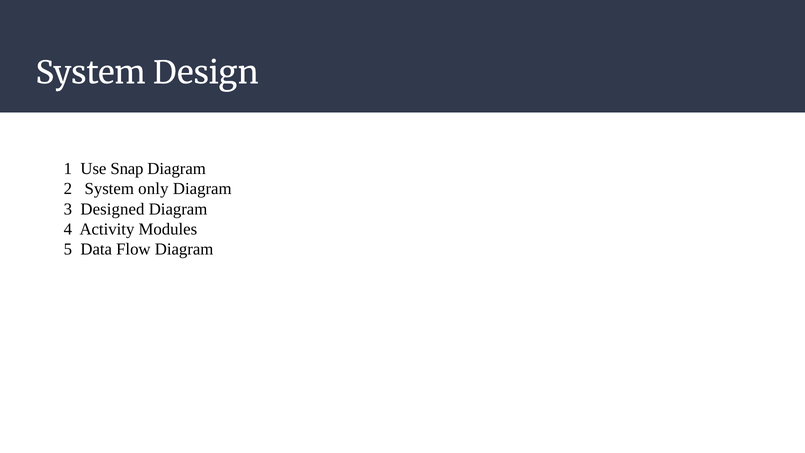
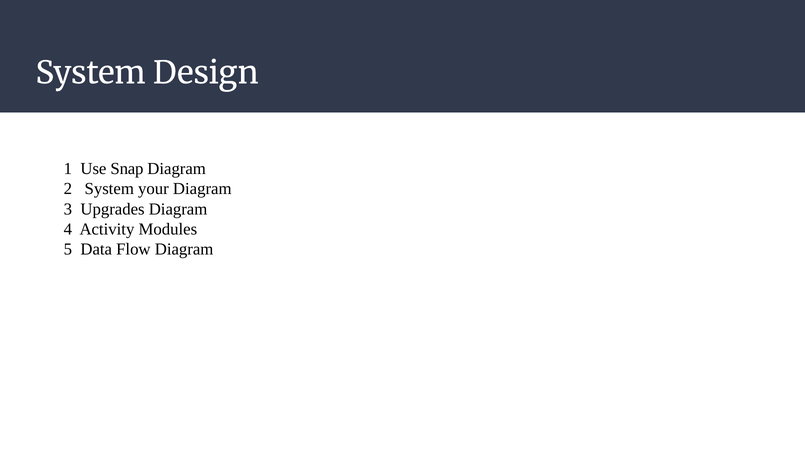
only: only -> your
Designed: Designed -> Upgrades
